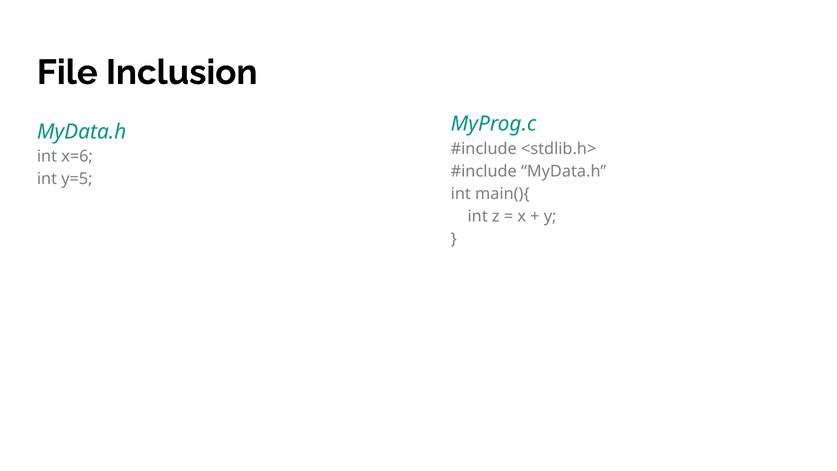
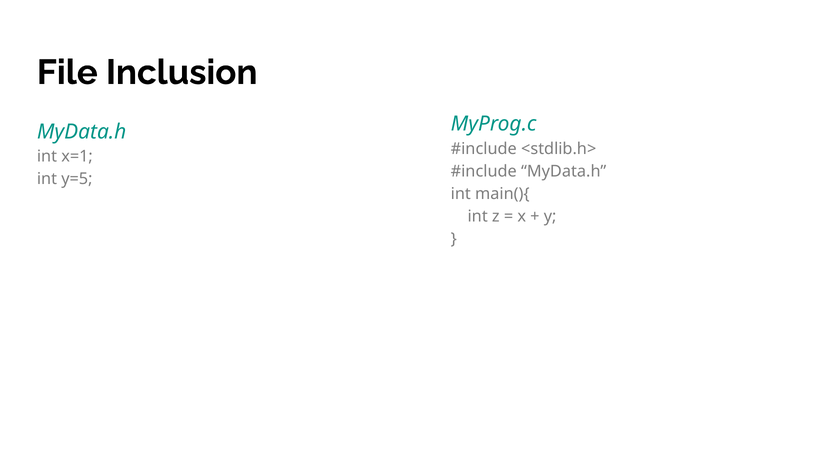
x=6: x=6 -> x=1
